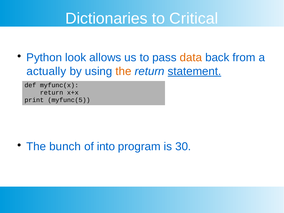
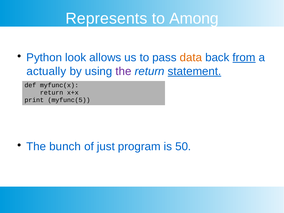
Dictionaries: Dictionaries -> Represents
Critical: Critical -> Among
from underline: none -> present
the at (123, 71) colour: orange -> purple
into: into -> just
30: 30 -> 50
